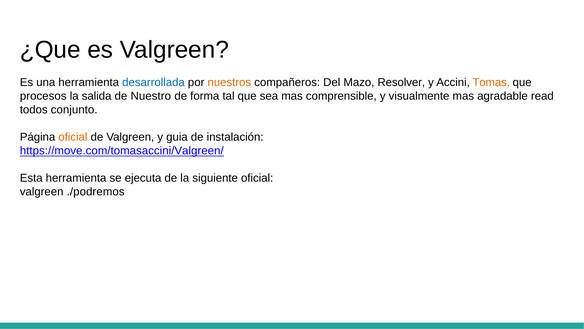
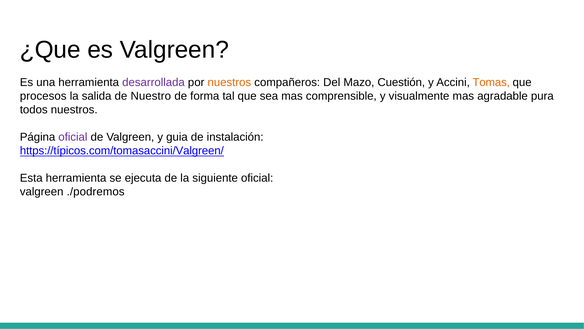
desarrollada colour: blue -> purple
Resolver: Resolver -> Cuestión
read: read -> pura
todos conjunto: conjunto -> nuestros
oficial at (73, 137) colour: orange -> purple
https://move.com/tomasaccini/Valgreen/: https://move.com/tomasaccini/Valgreen/ -> https://típicos.com/tomasaccini/Valgreen/
